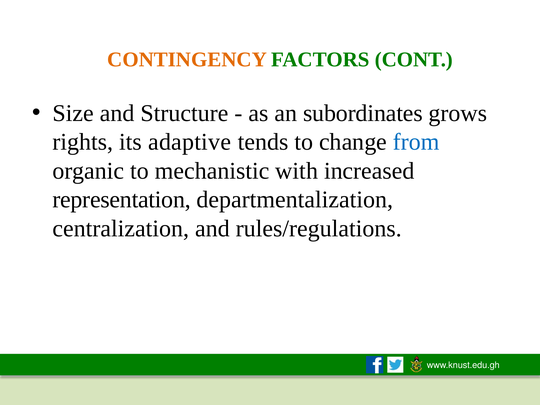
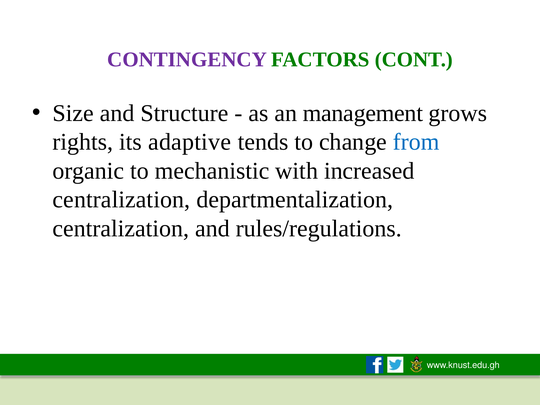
CONTINGENCY colour: orange -> purple
subordinates: subordinates -> management
representation at (122, 200): representation -> centralization
